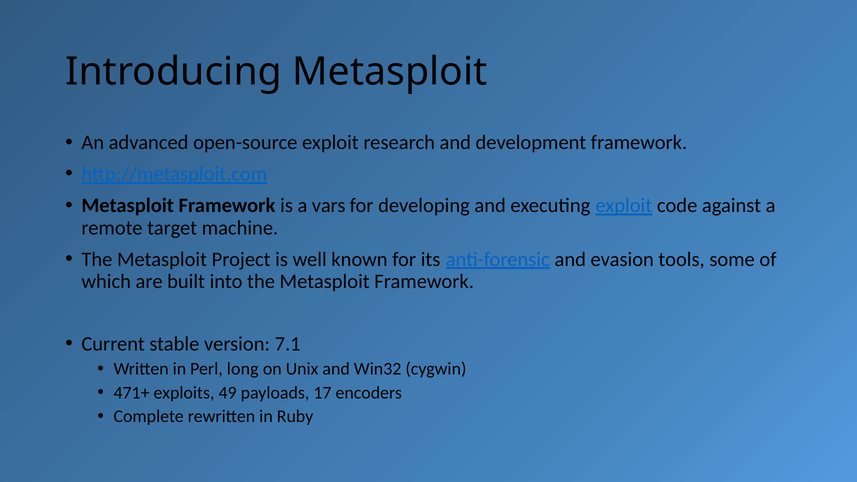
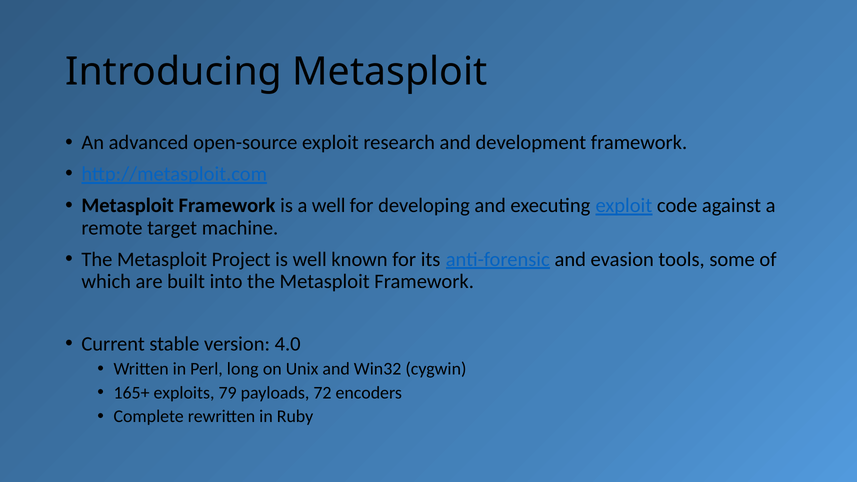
a vars: vars -> well
7.1: 7.1 -> 4.0
471+: 471+ -> 165+
49: 49 -> 79
17: 17 -> 72
